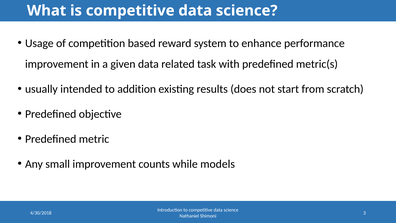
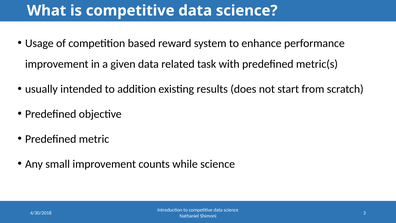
while models: models -> science
